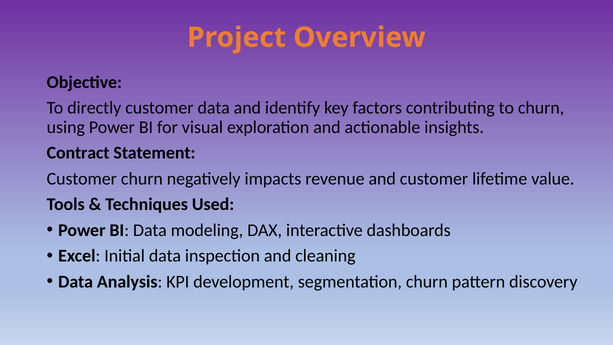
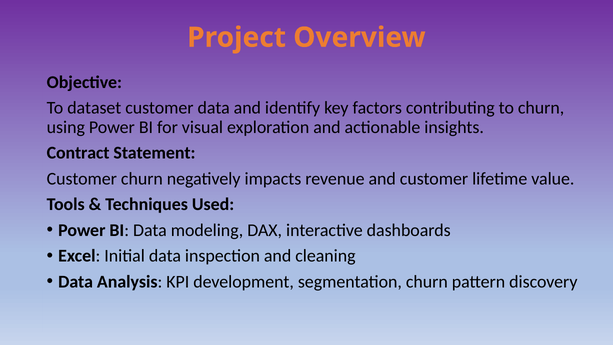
directly: directly -> dataset
